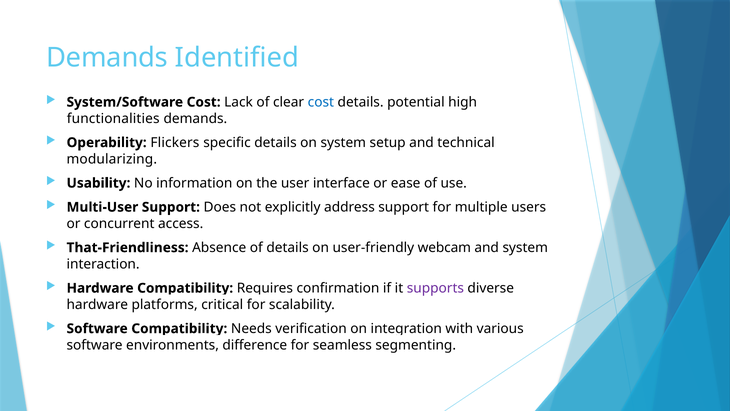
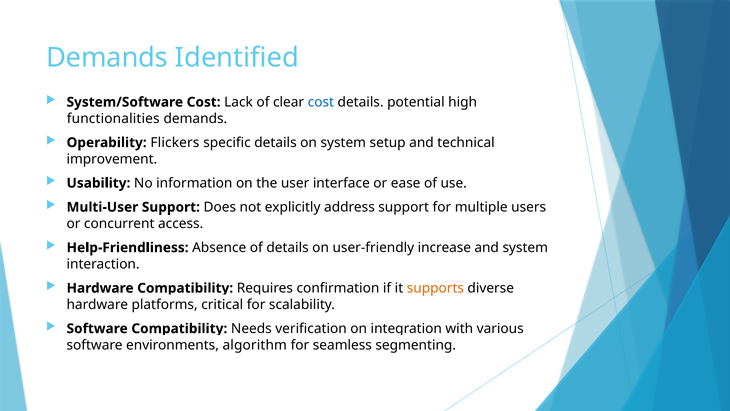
modularizing: modularizing -> improvement
That-Friendliness: That-Friendliness -> Help-Friendliness
webcam: webcam -> increase
supports colour: purple -> orange
difference: difference -> algorithm
